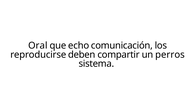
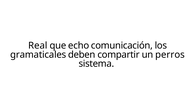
Oral: Oral -> Real
reproducirse: reproducirse -> gramaticales
